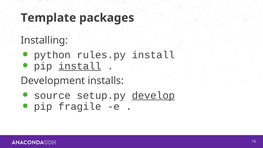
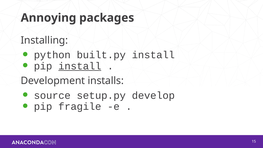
Template: Template -> Annoying
rules.py: rules.py -> built.py
develop underline: present -> none
